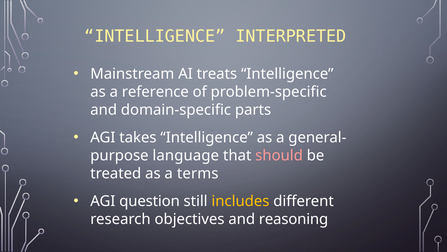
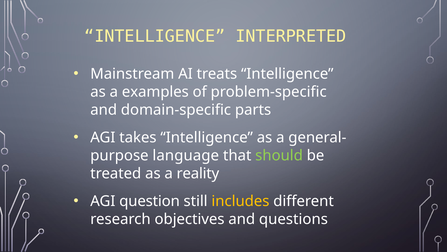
reference: reference -> examples
should colour: pink -> light green
terms: terms -> reality
reasoning: reasoning -> questions
